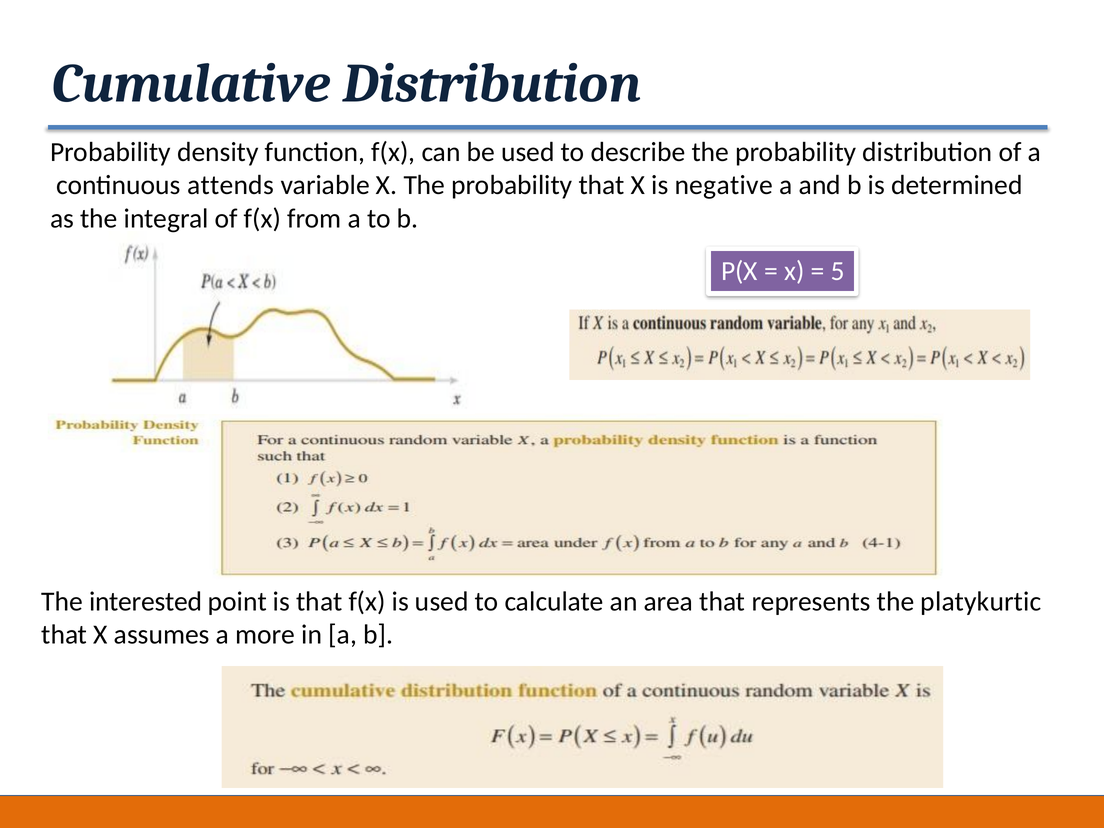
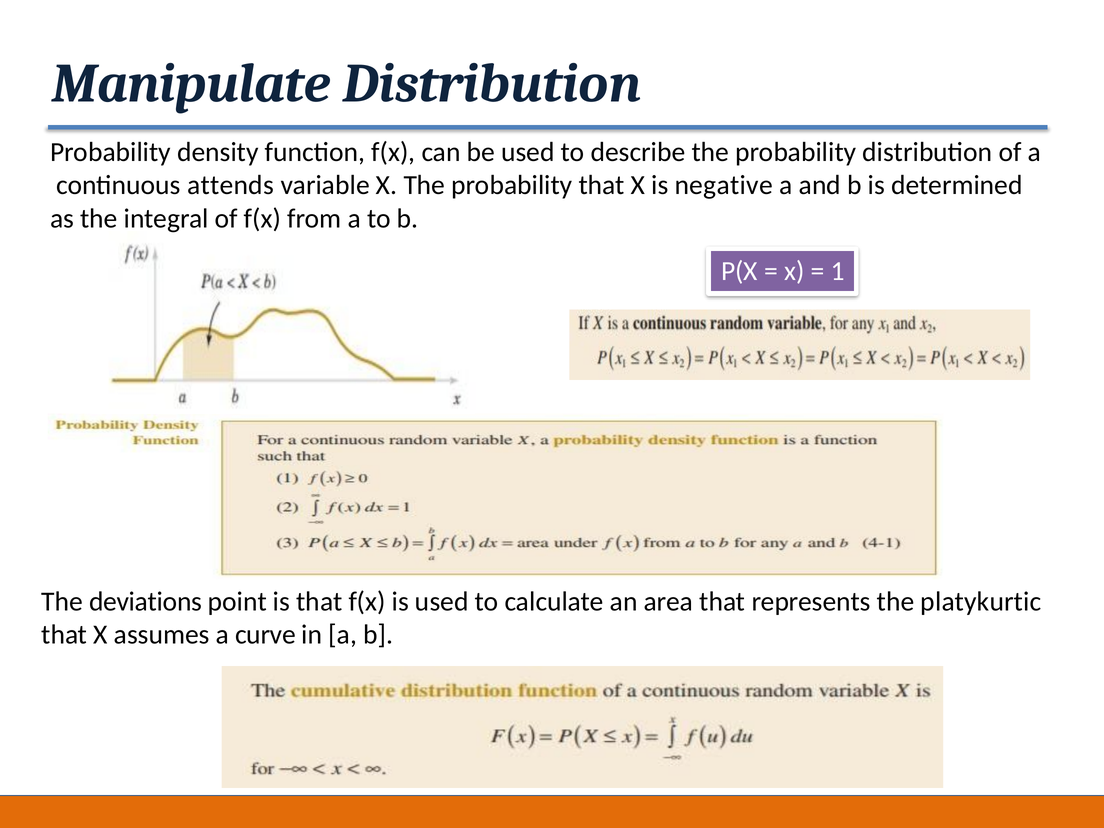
Cumulative: Cumulative -> Manipulate
5: 5 -> 1
interested: interested -> deviations
more: more -> curve
